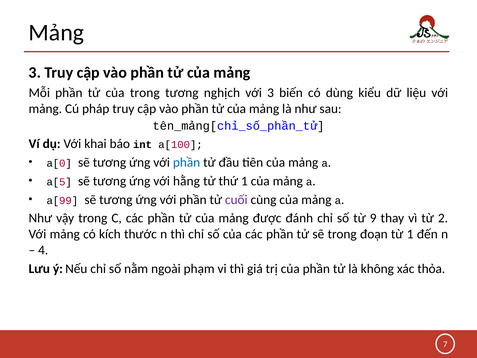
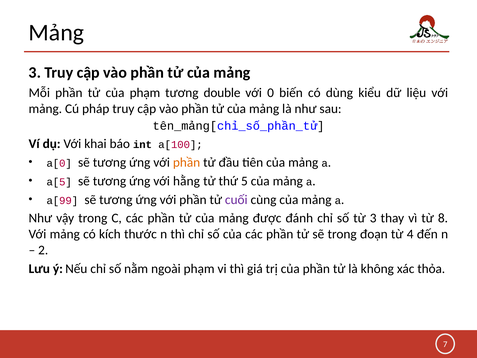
của trong: trong -> phạm
nghịch: nghịch -> double
với 3: 3 -> 0
phần at (187, 162) colour: blue -> orange
thứ 1: 1 -> 5
từ 9: 9 -> 3
2: 2 -> 8
từ 1: 1 -> 4
4: 4 -> 2
